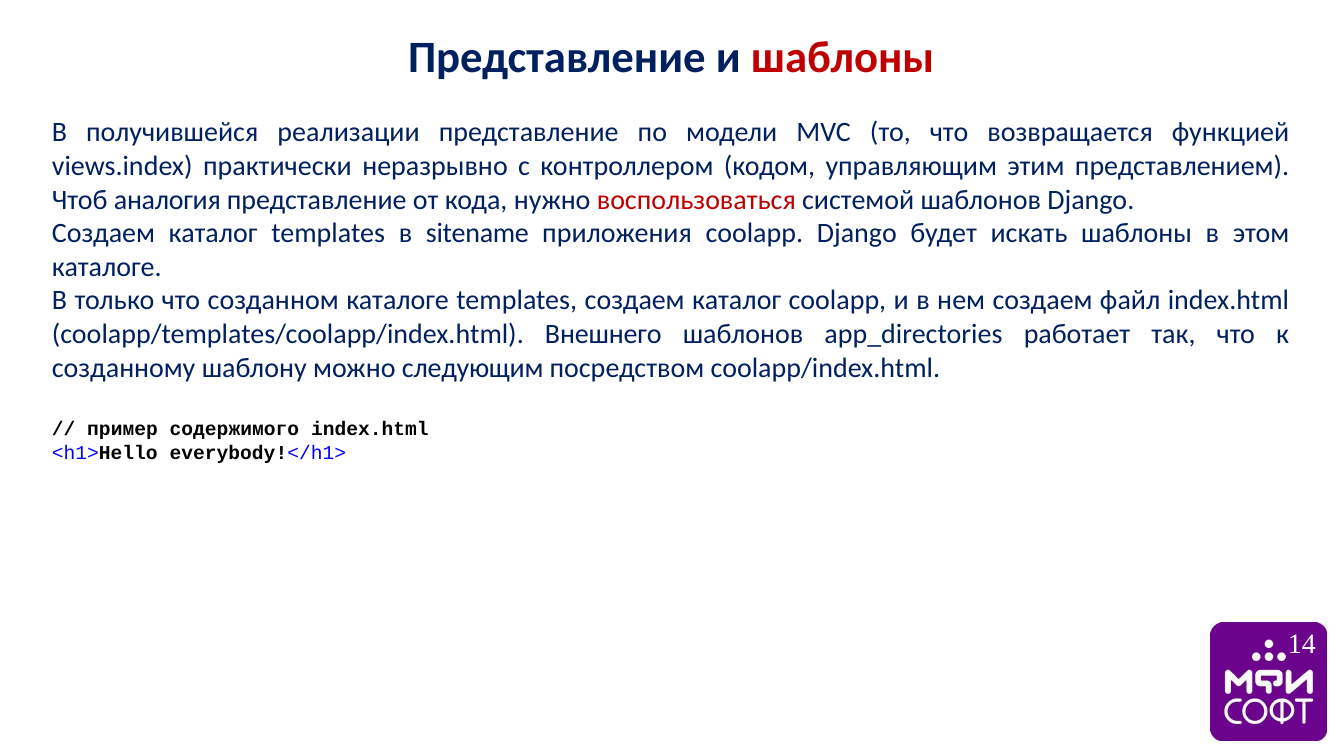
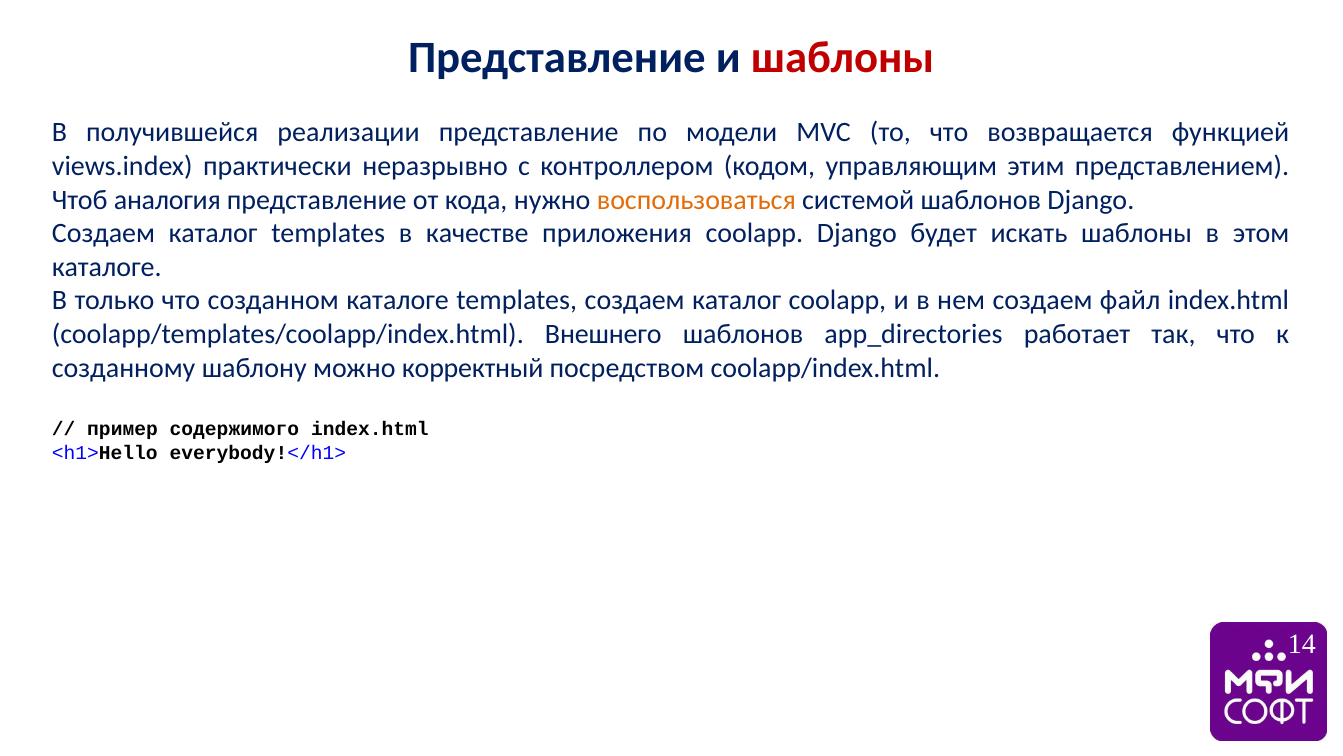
воспользоваться colour: red -> orange
sitename: sitename -> качестве
следующим: следующим -> корректный
